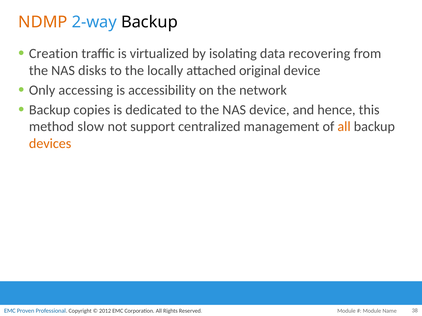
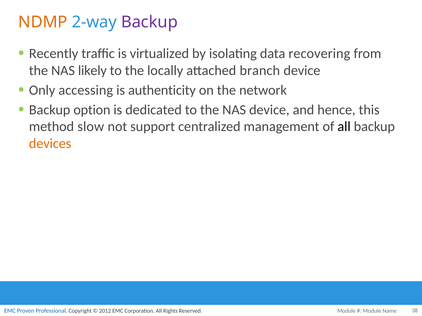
Backup at (149, 22) colour: black -> purple
Creation: Creation -> Recently
disks: disks -> likely
original: original -> branch
accessibility: accessibility -> authenticity
copies: copies -> option
all at (344, 127) colour: orange -> black
